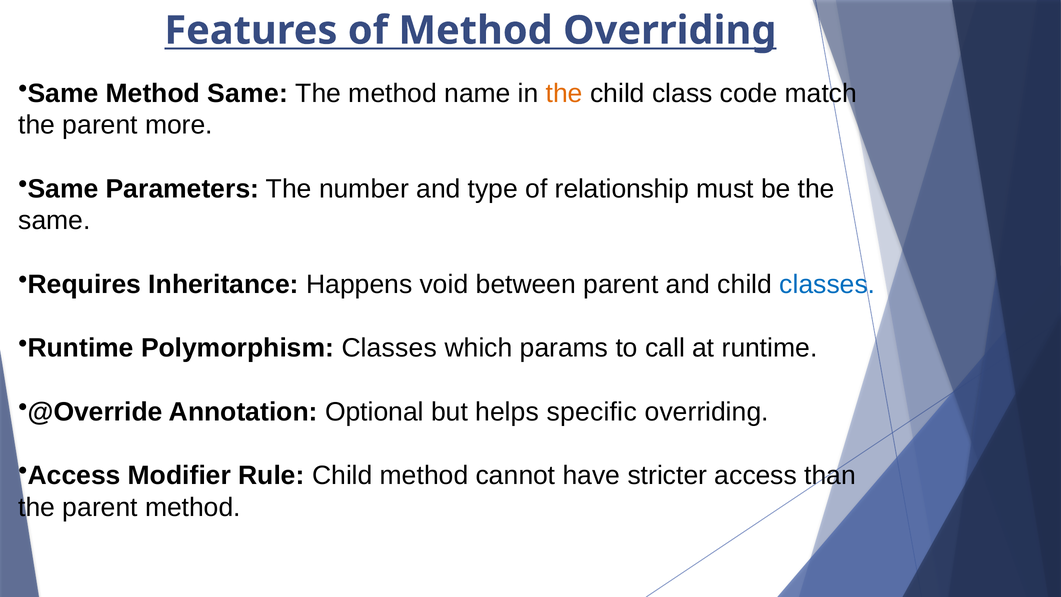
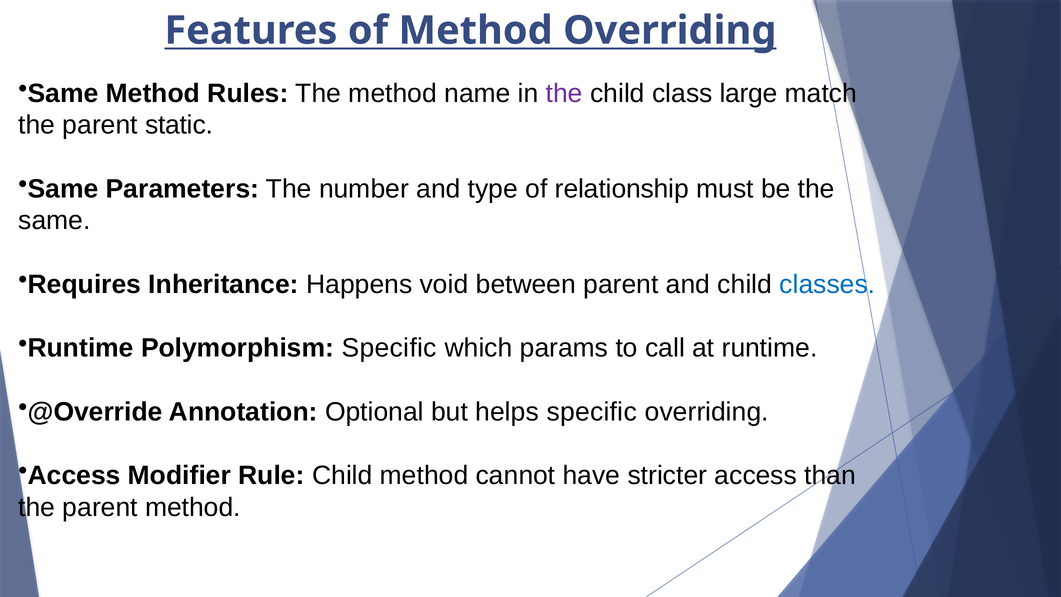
Method Same: Same -> Rules
the at (564, 93) colour: orange -> purple
code: code -> large
more: more -> static
Polymorphism Classes: Classes -> Specific
